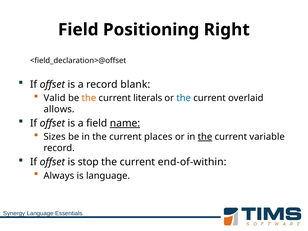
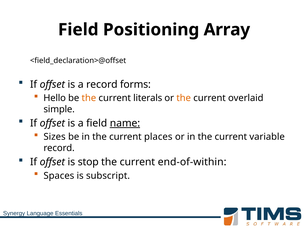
Right: Right -> Array
blank: blank -> forms
Valid: Valid -> Hello
the at (184, 98) colour: blue -> orange
allows: allows -> simple
the at (205, 137) underline: present -> none
Always: Always -> Spaces
is language: language -> subscript
